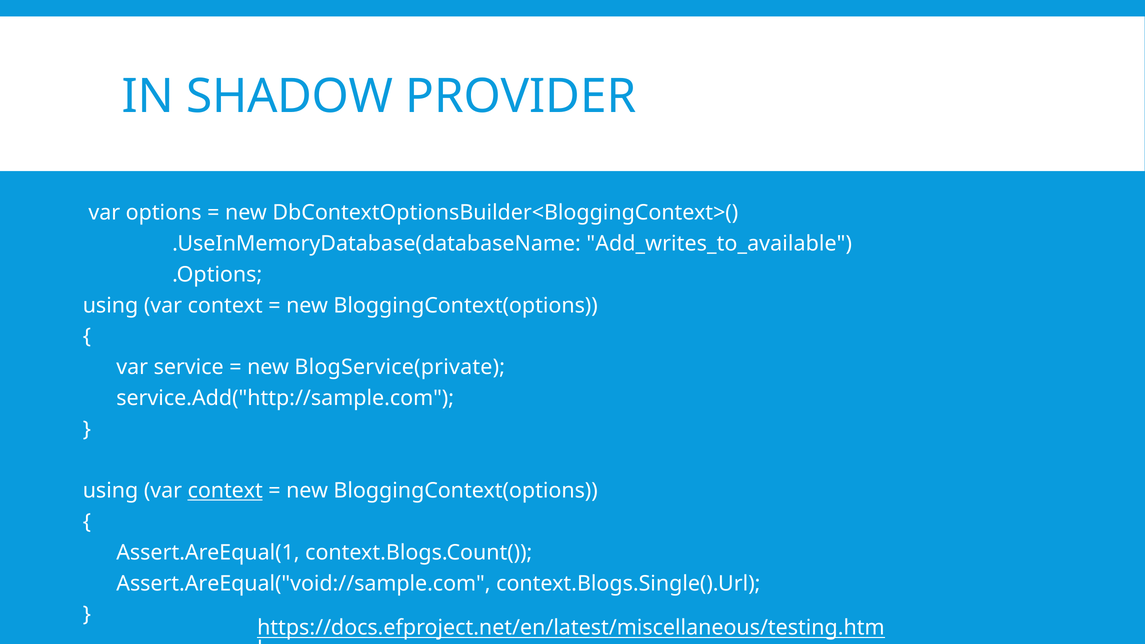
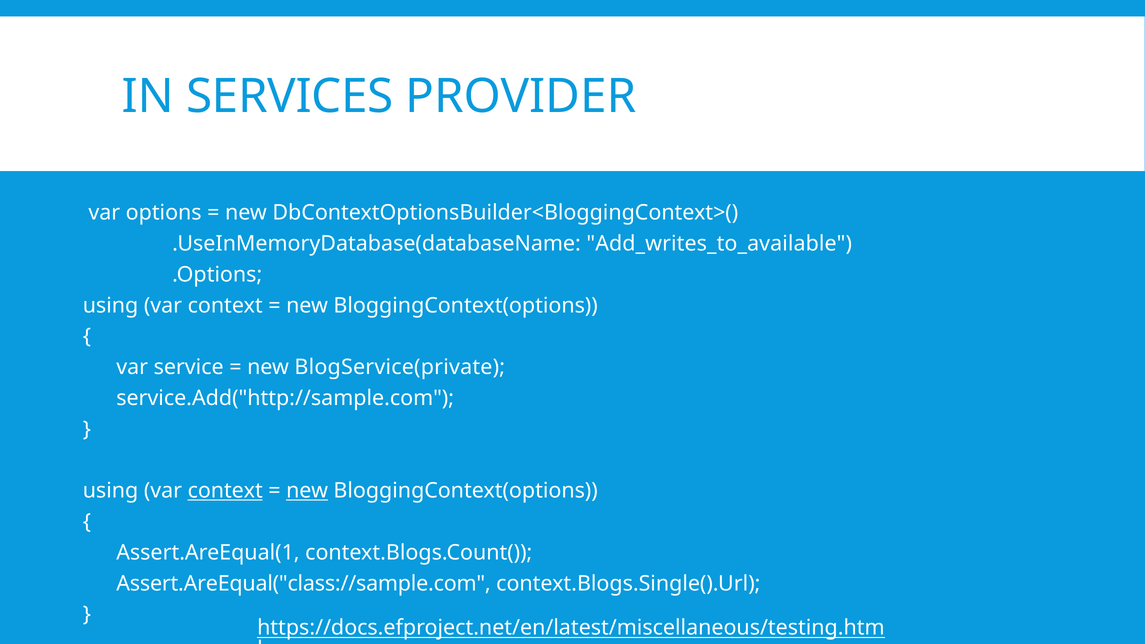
SHADOW: SHADOW -> SERVICES
new at (307, 491) underline: none -> present
Assert.AreEqual("void://sample.com: Assert.AreEqual("void://sample.com -> Assert.AreEqual("class://sample.com
